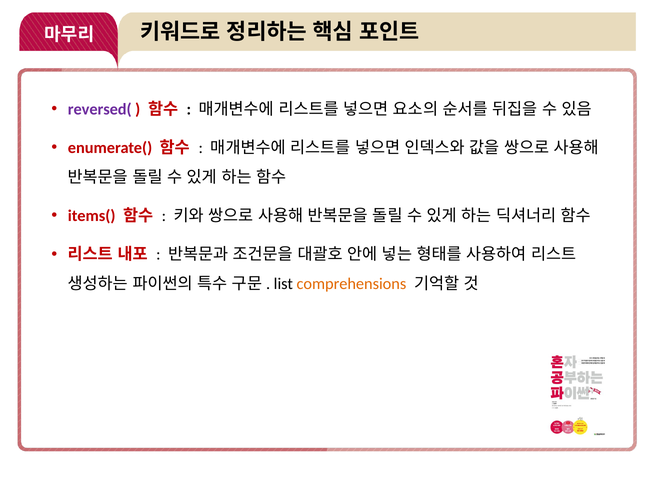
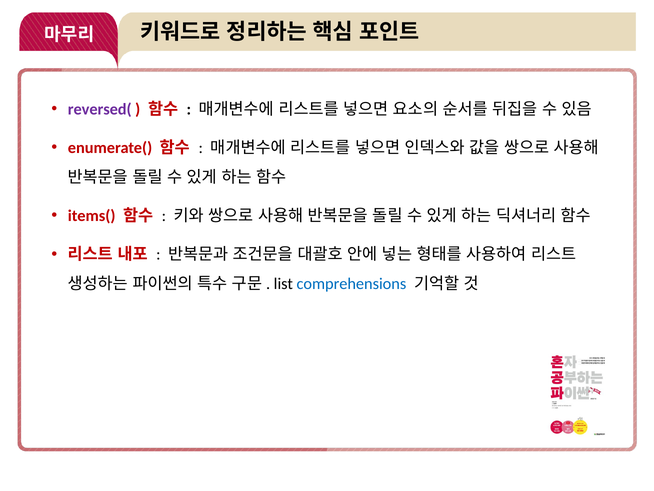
comprehensions colour: orange -> blue
